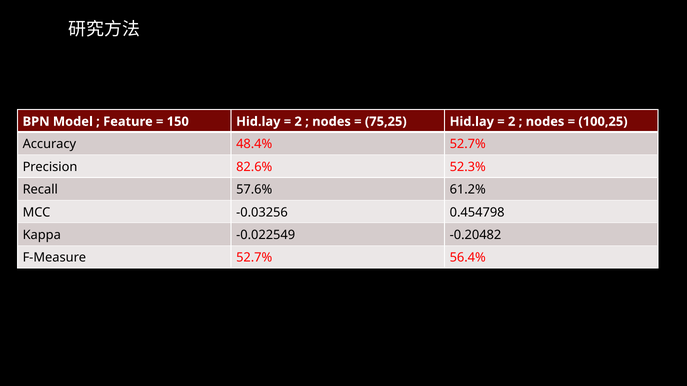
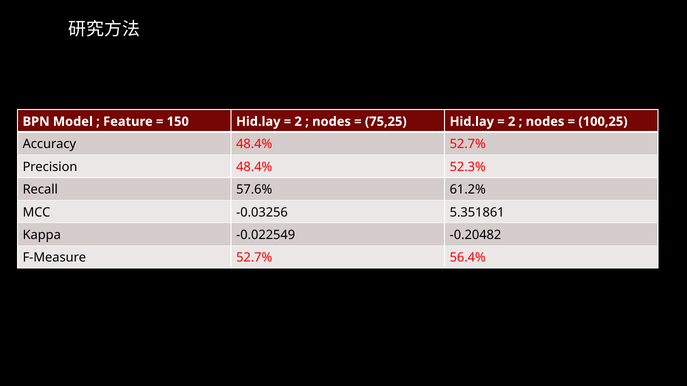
Precision 82.6%: 82.6% -> 48.4%
0.454798: 0.454798 -> 5.351861
